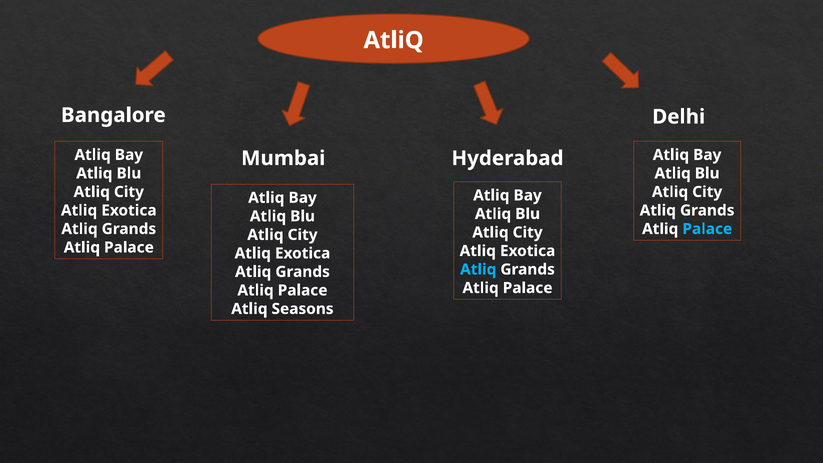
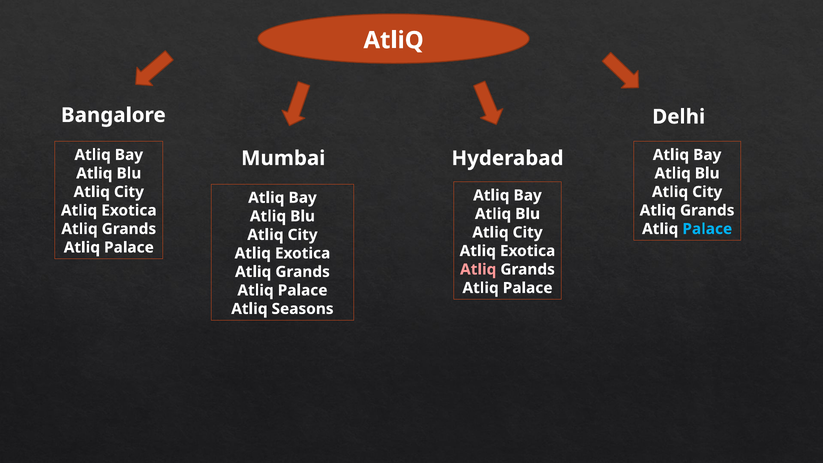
Atliq at (478, 269) colour: light blue -> pink
